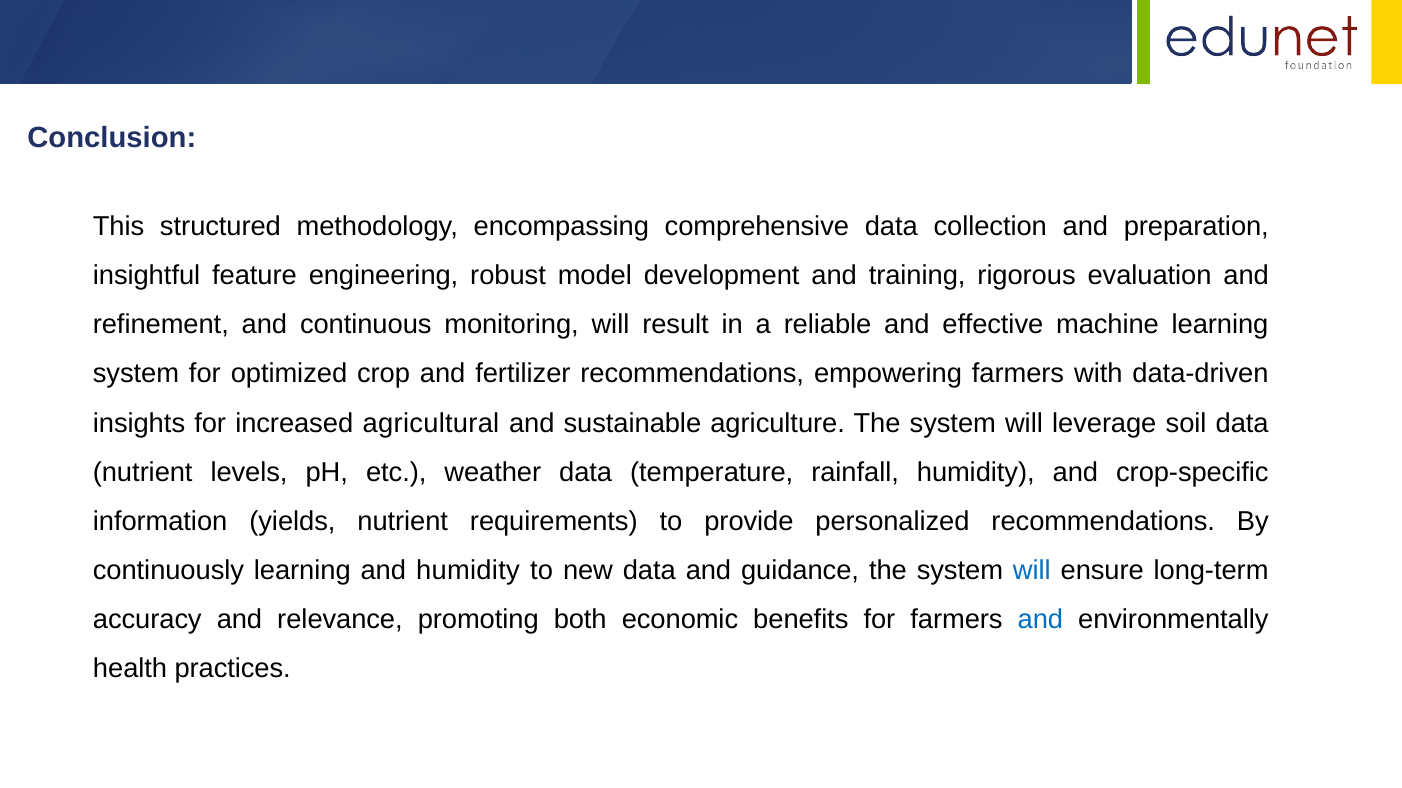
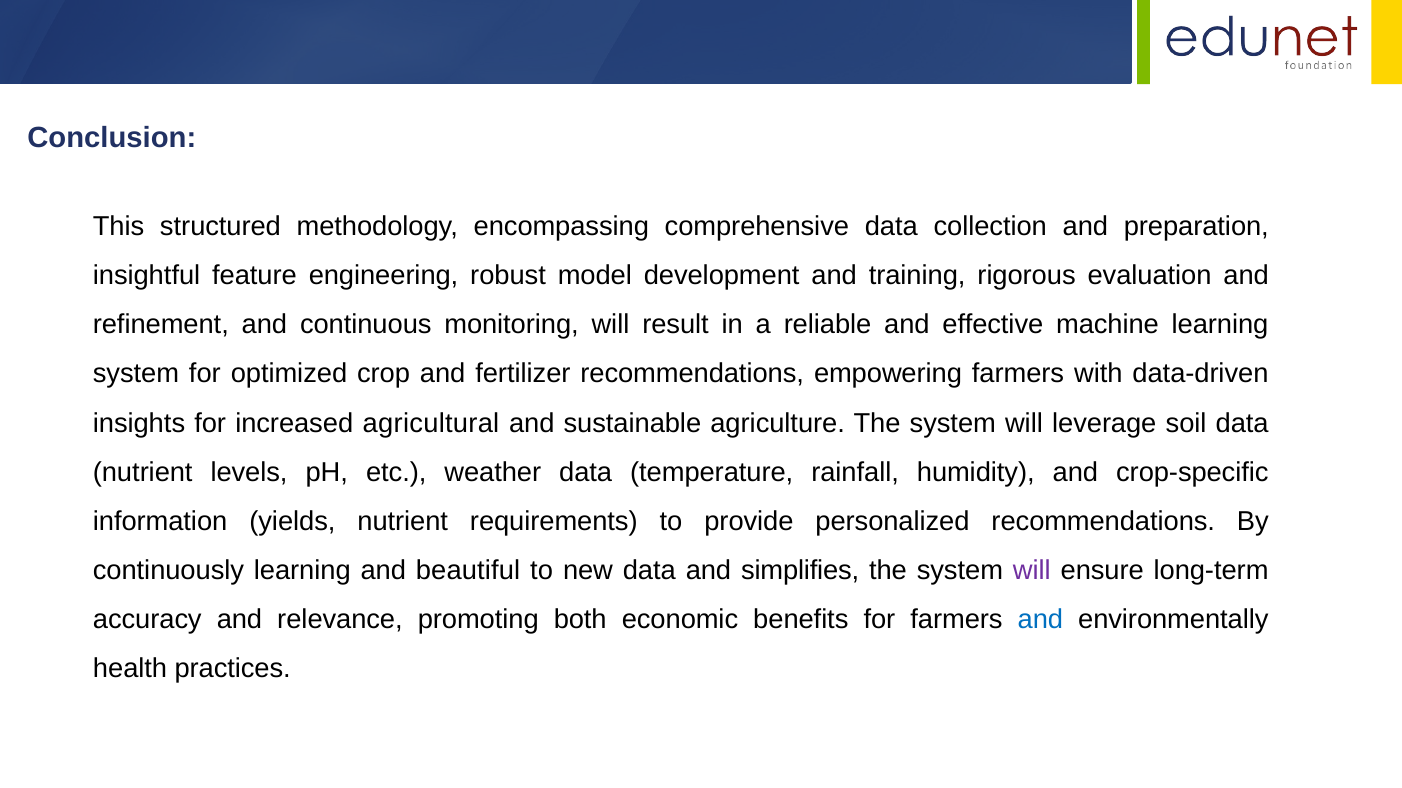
and humidity: humidity -> beautiful
guidance: guidance -> simplifies
will at (1032, 571) colour: blue -> purple
